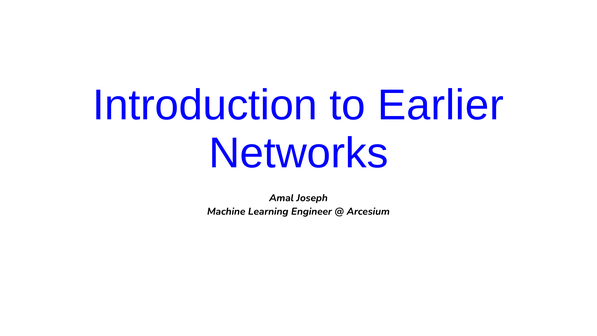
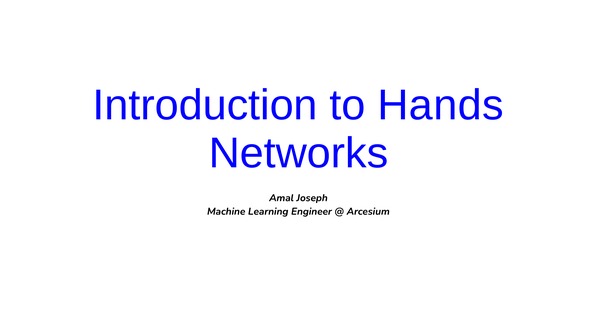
Earlier: Earlier -> Hands
